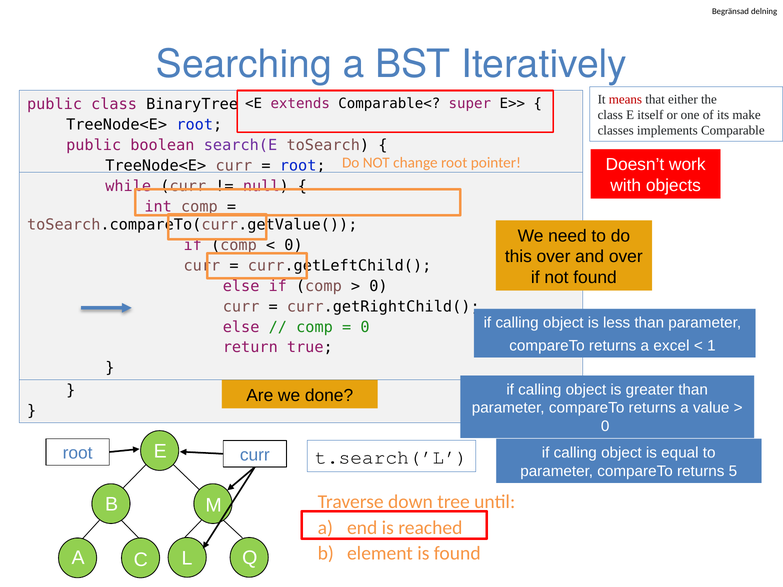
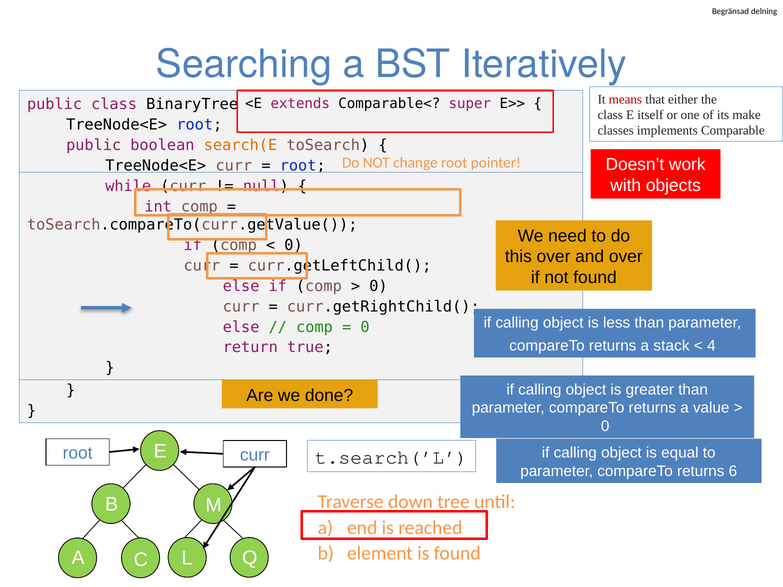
search(E colour: purple -> orange
excel: excel -> stack
1: 1 -> 4
5: 5 -> 6
